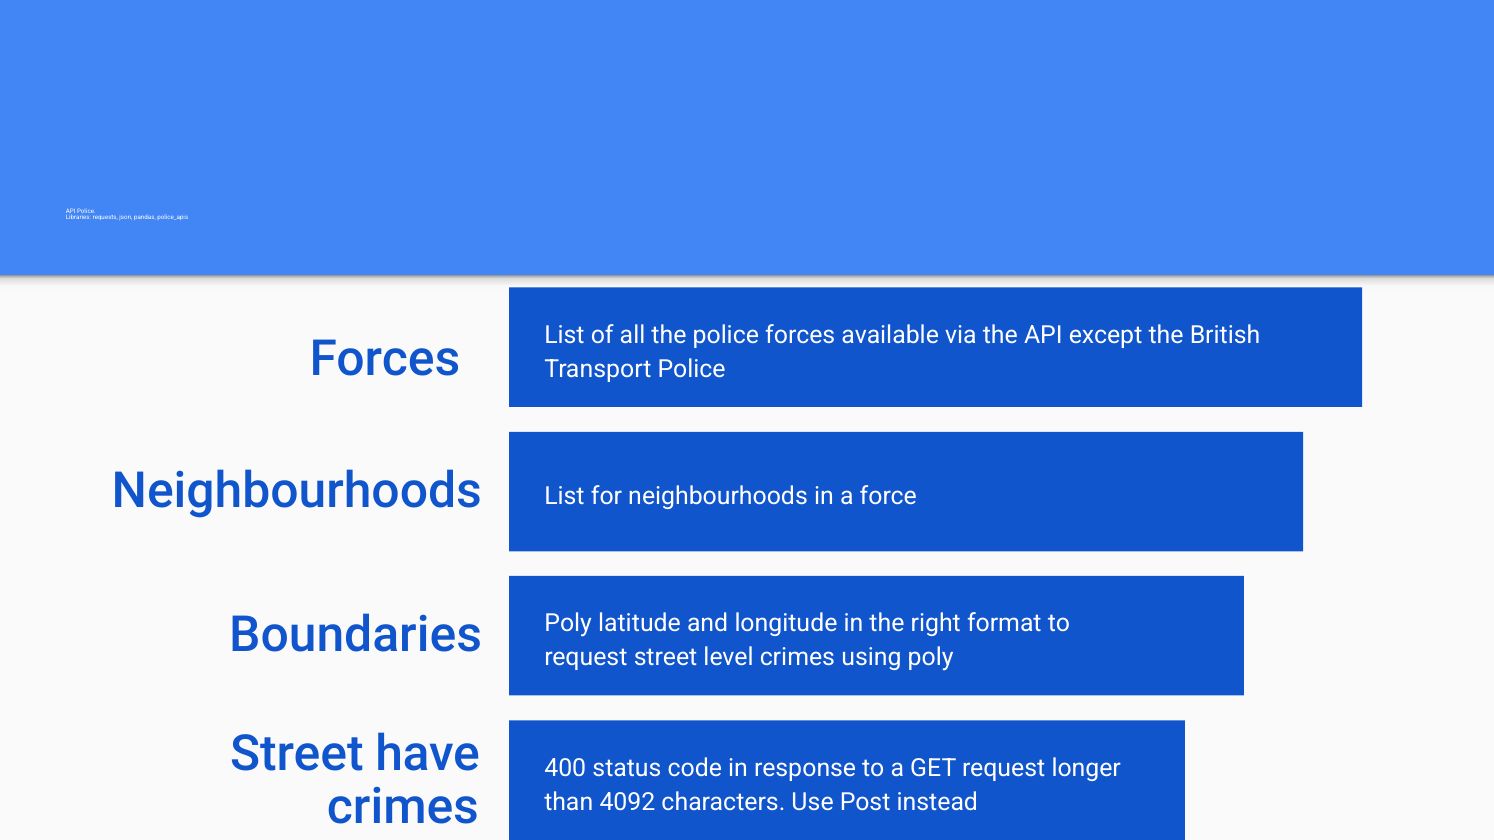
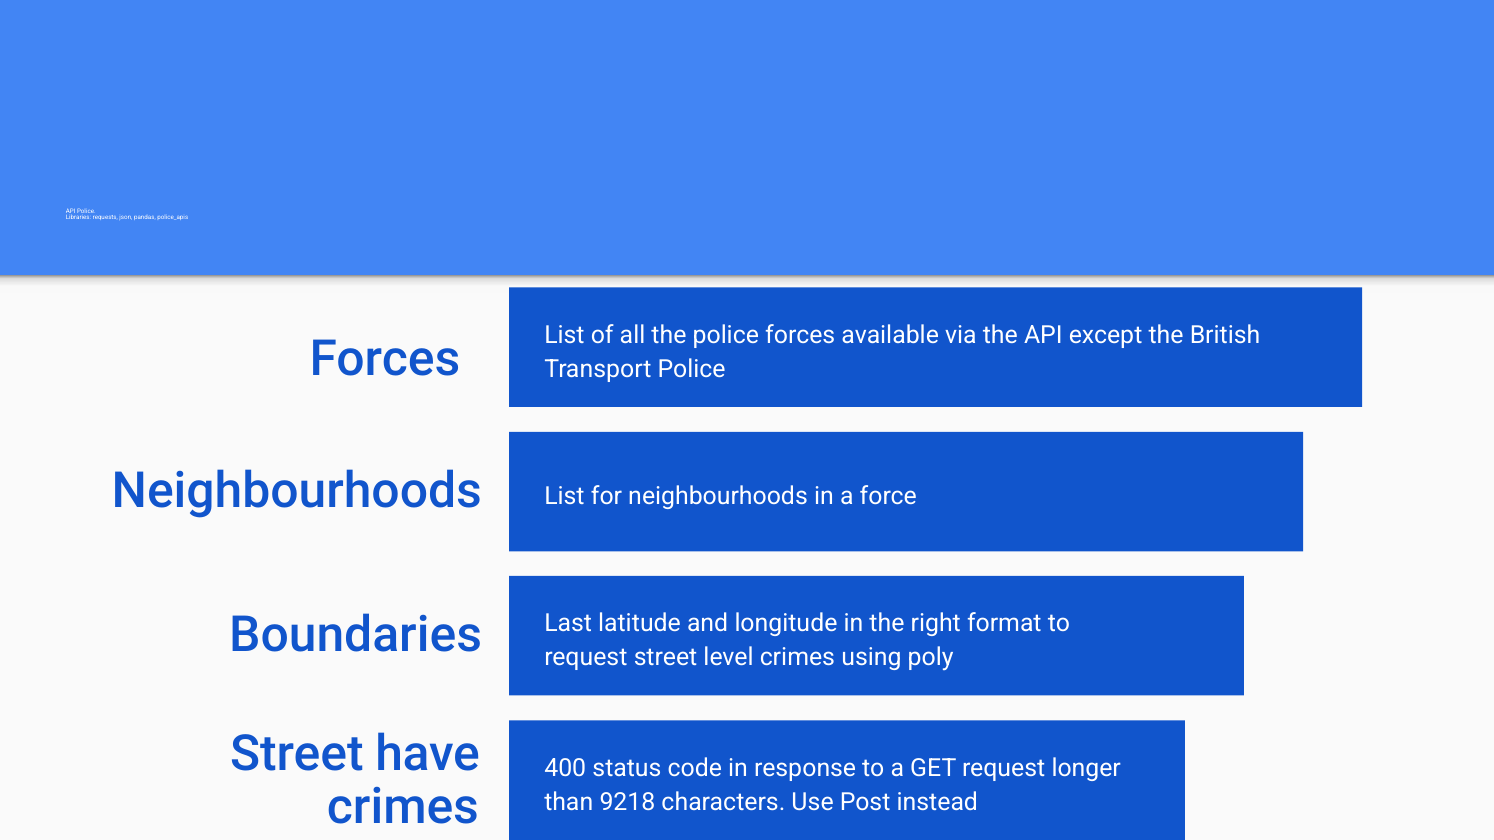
Boundaries Poly: Poly -> Last
4092: 4092 -> 9218
